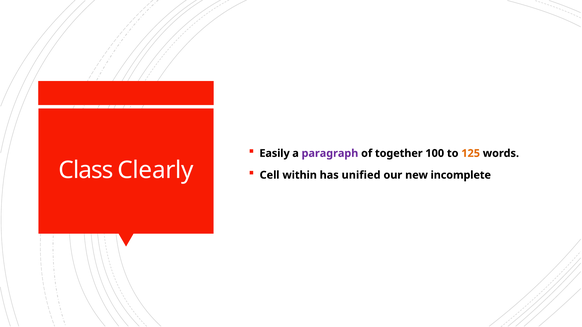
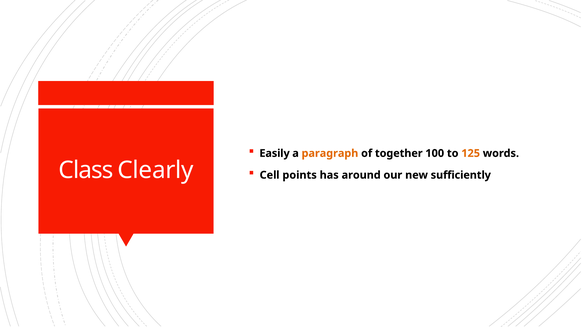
paragraph colour: purple -> orange
within: within -> points
unified: unified -> around
incomplete: incomplete -> sufficiently
